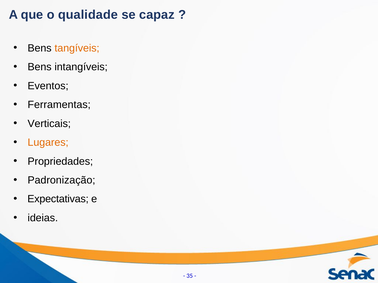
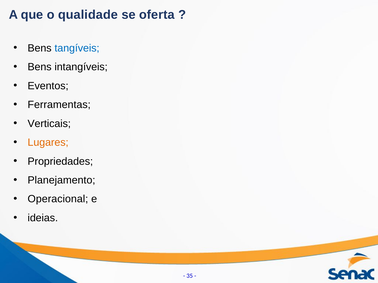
capaz: capaz -> oferta
tangíveis colour: orange -> blue
Padronização: Padronização -> Planejamento
Expectativas: Expectativas -> Operacional
